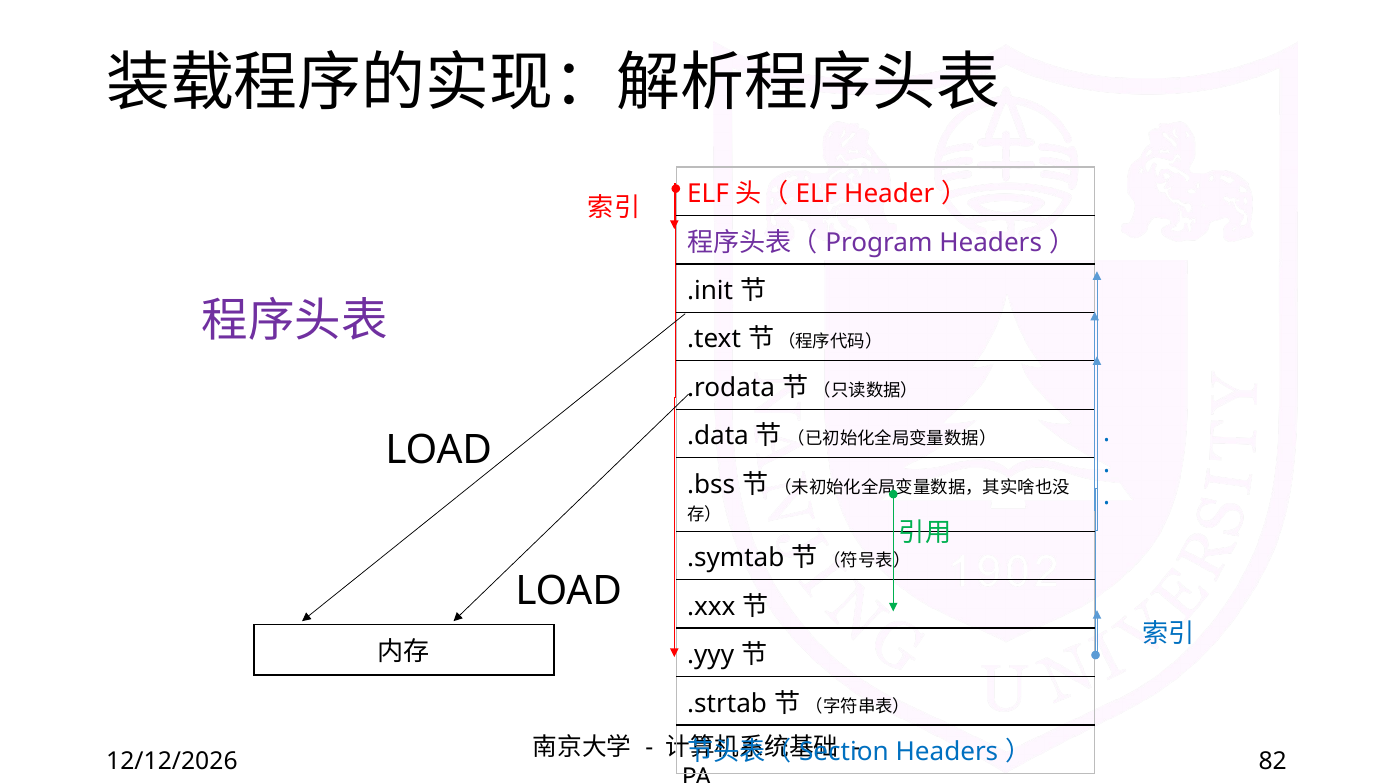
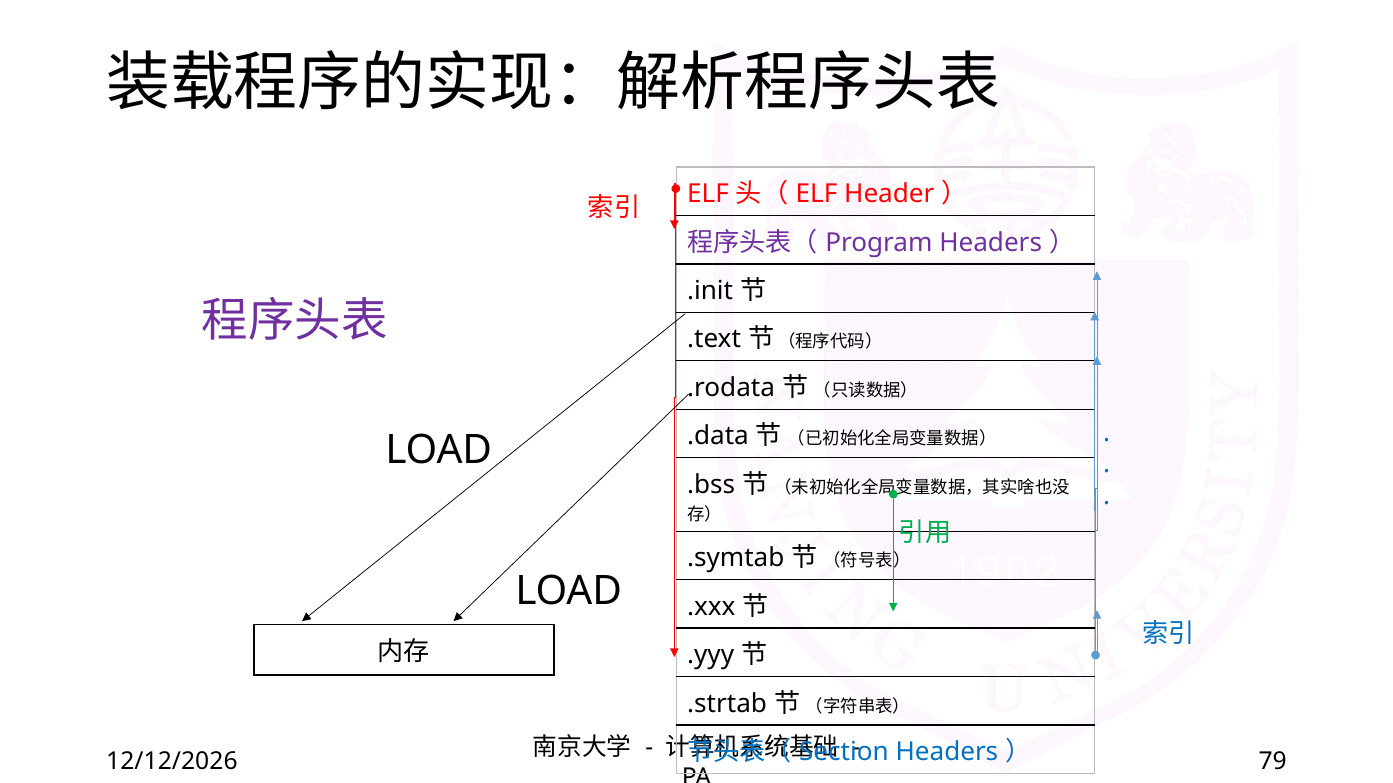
82: 82 -> 79
